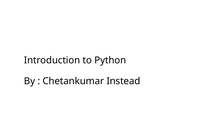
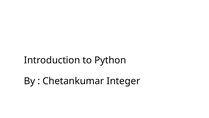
Instead: Instead -> Integer
